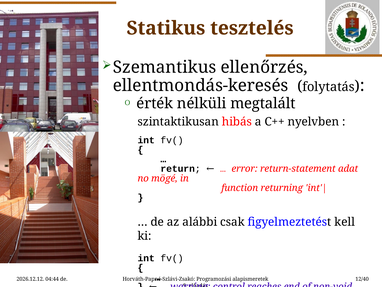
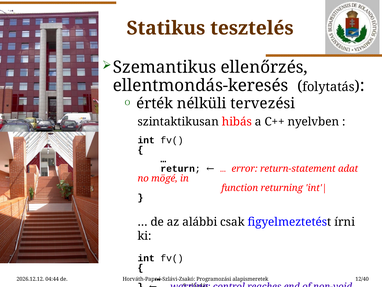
megtalált: megtalált -> tervezési
kell: kell -> írni
